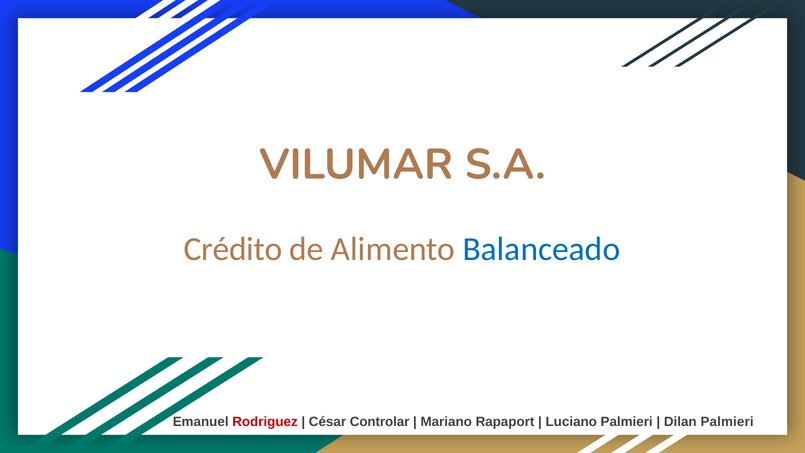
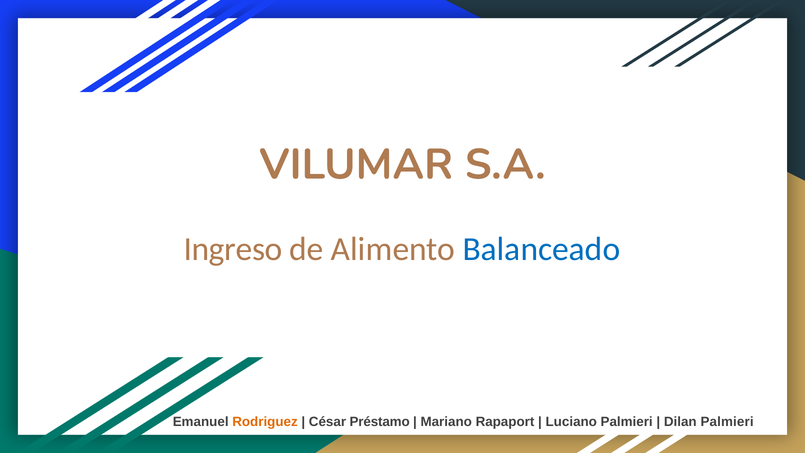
Crédito: Crédito -> Ingreso
Rodriguez colour: red -> orange
Controlar: Controlar -> Préstamo
